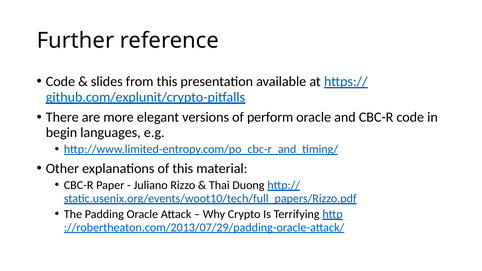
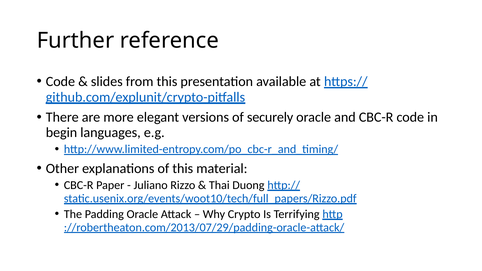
perform: perform -> securely
